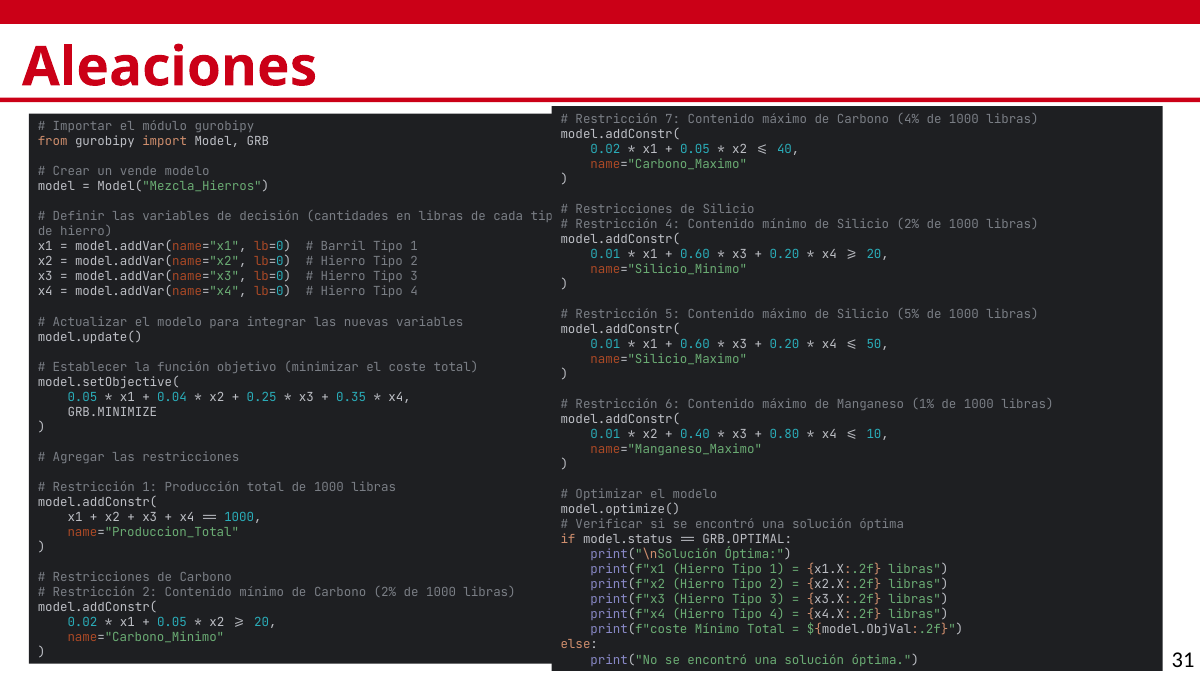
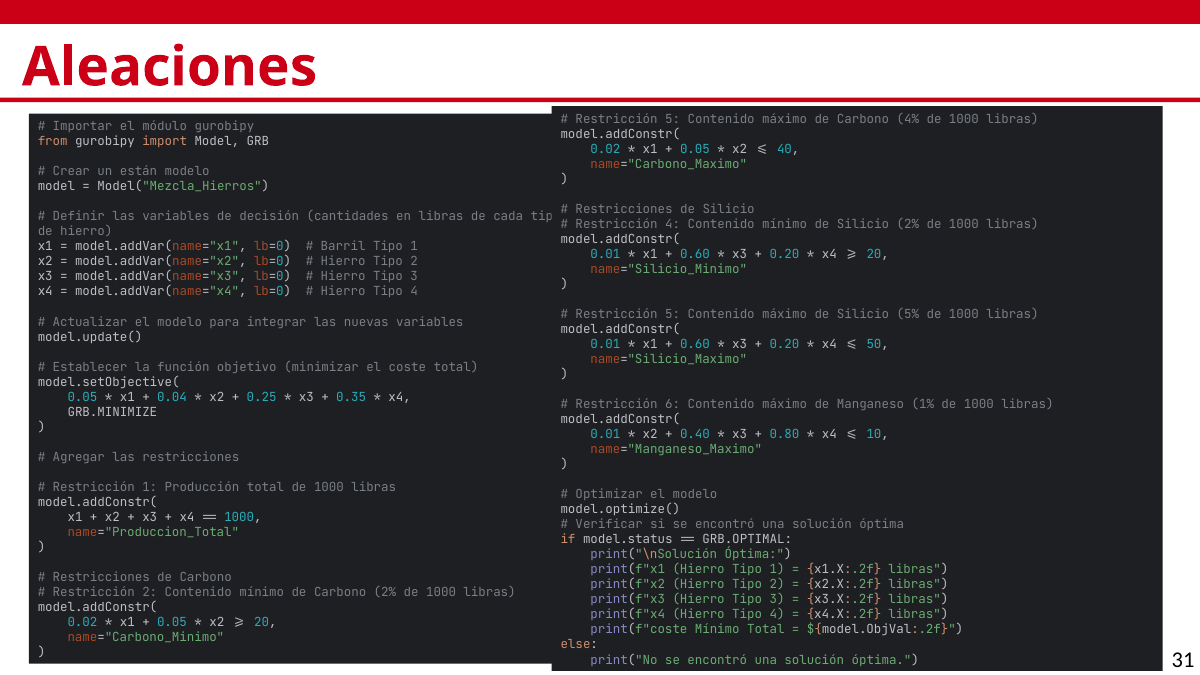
7 at (673, 119): 7 -> 5
vende: vende -> están
